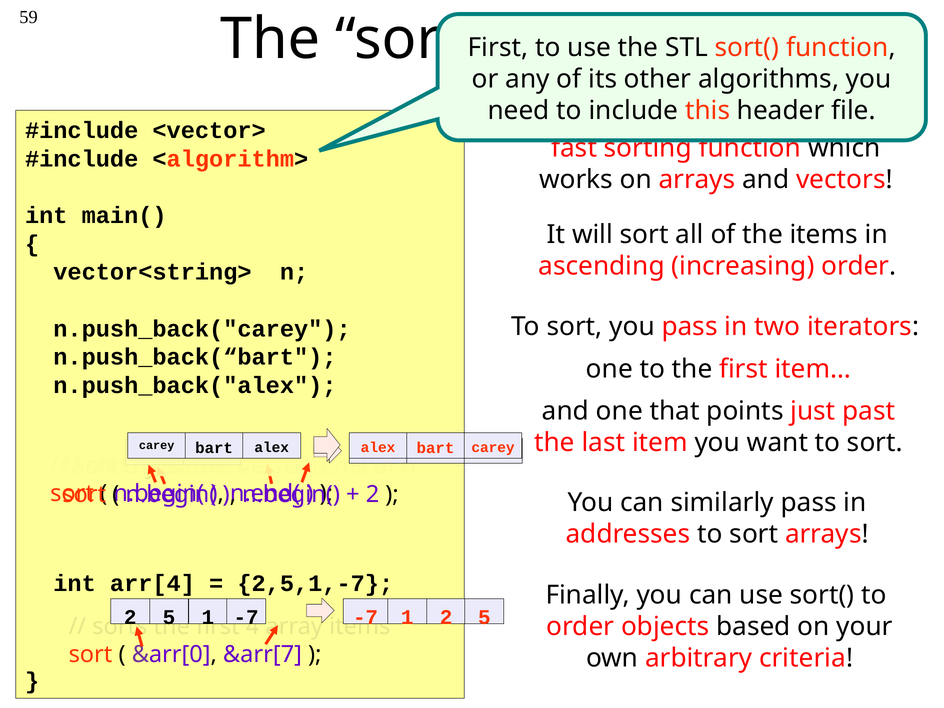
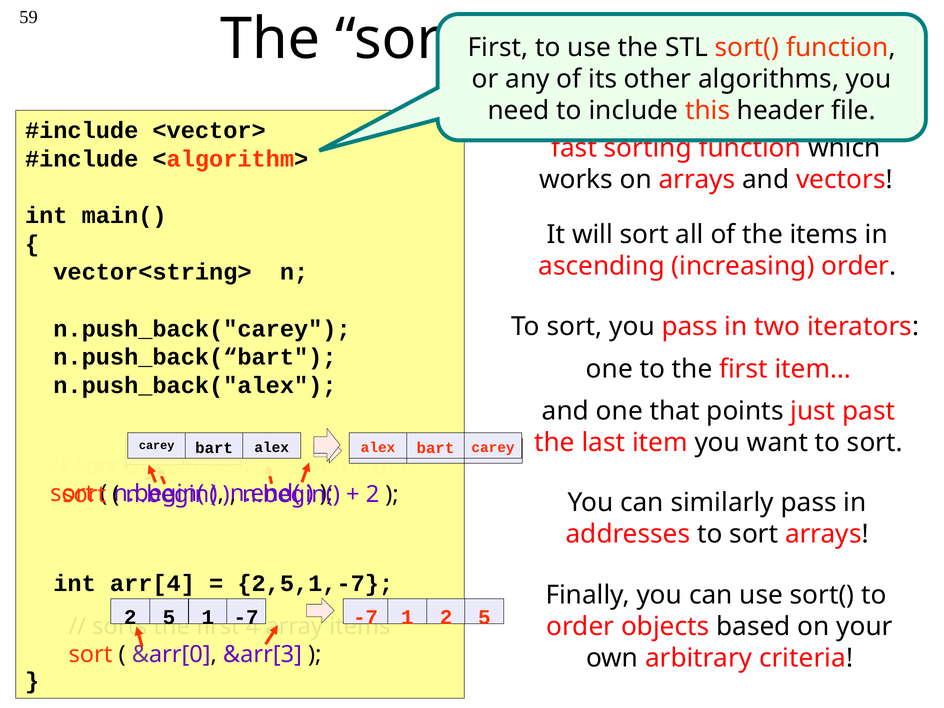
&arr[7: &arr[7 -> &arr[3
